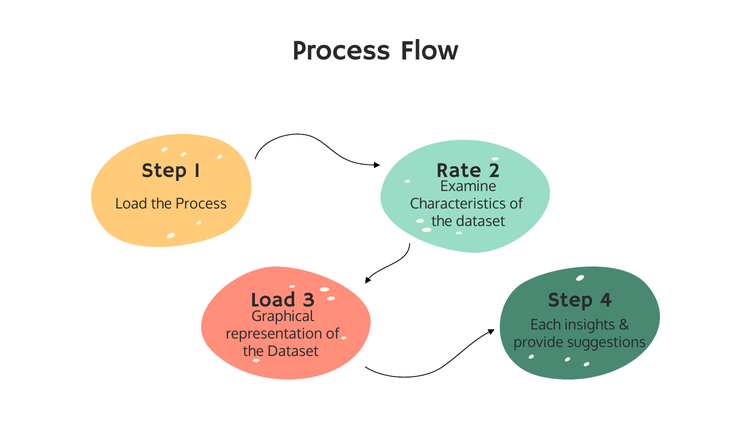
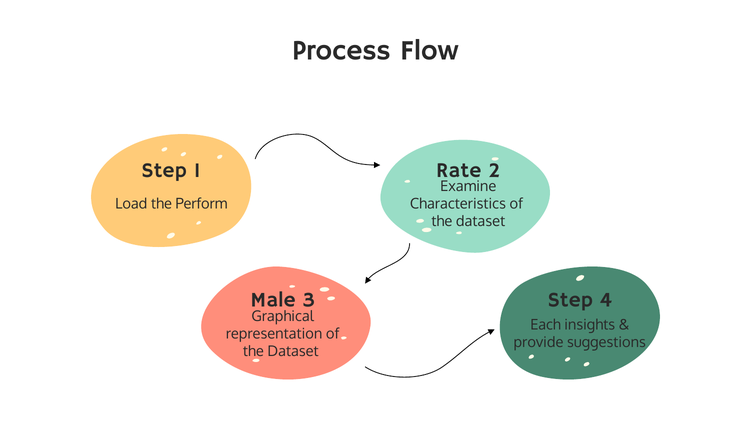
the Process: Process -> Perform
Load at (273, 300): Load -> Male
